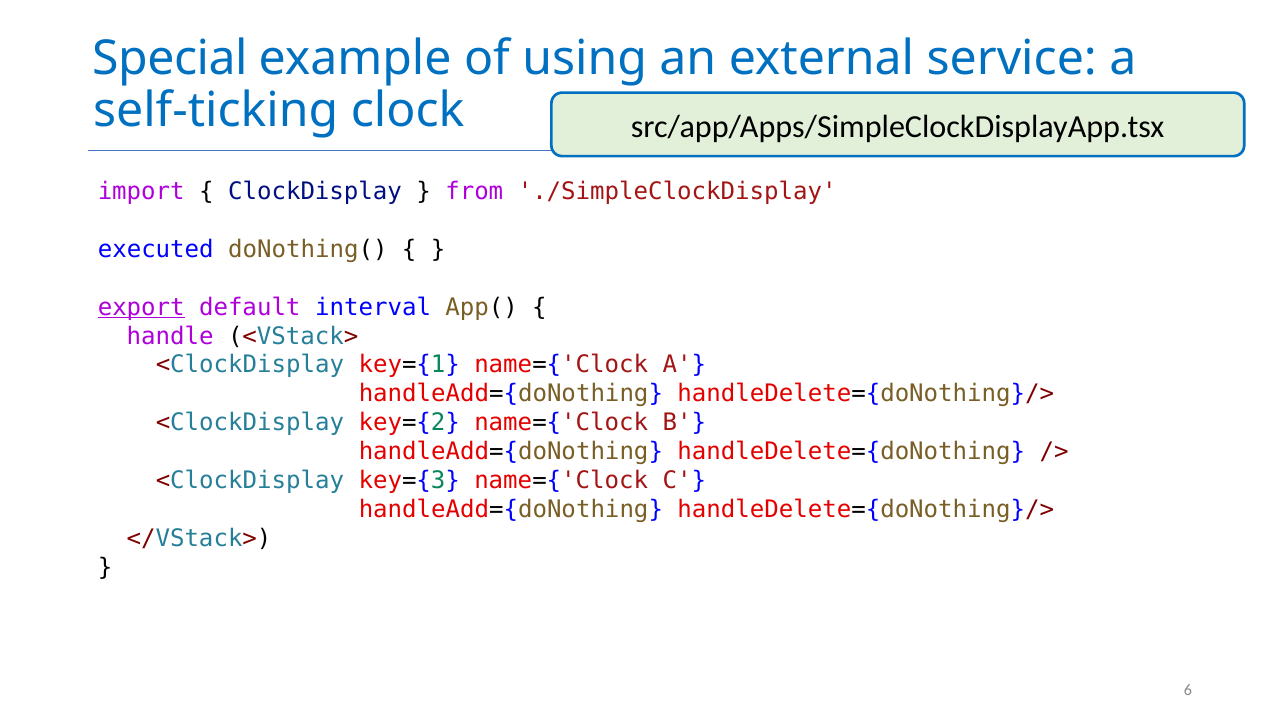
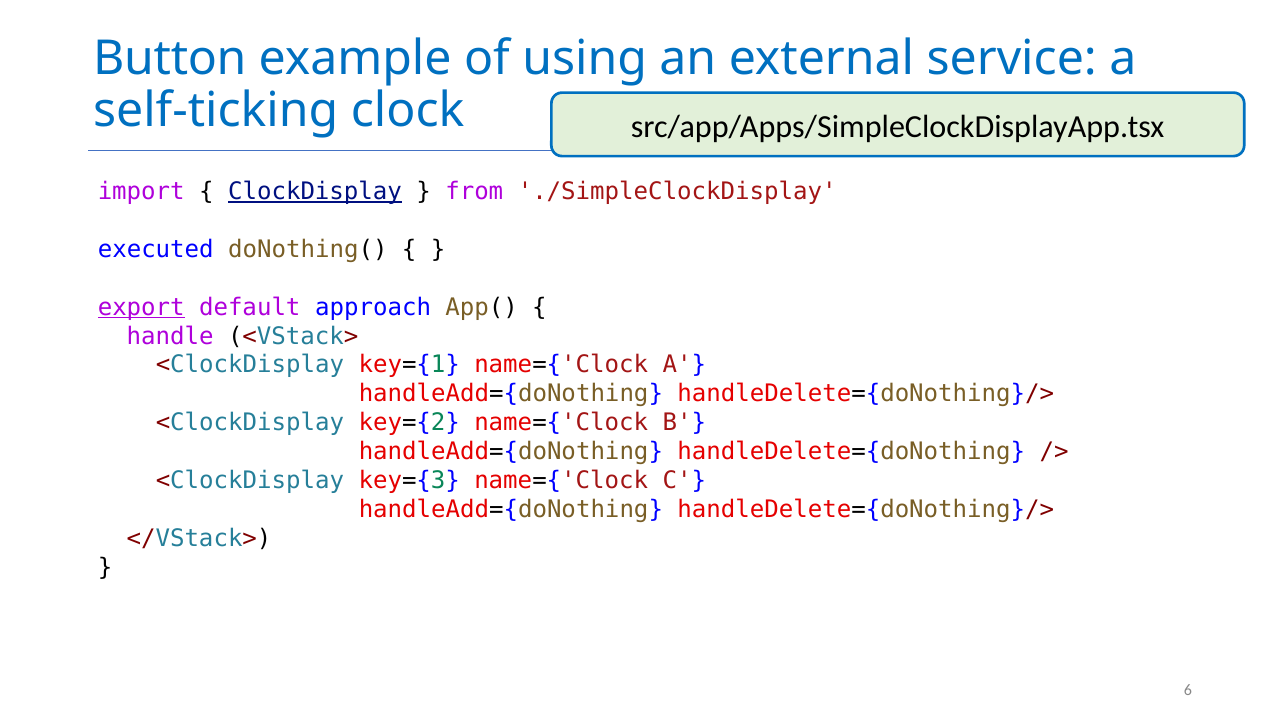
Special: Special -> Button
ClockDisplay underline: none -> present
interval: interval -> approach
